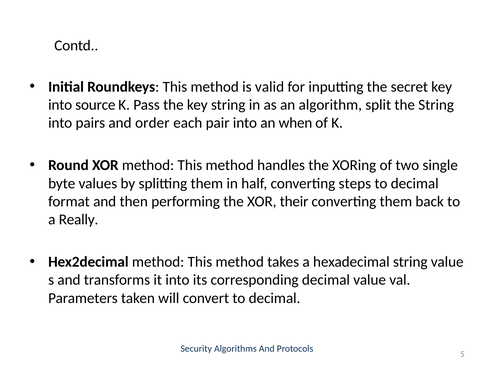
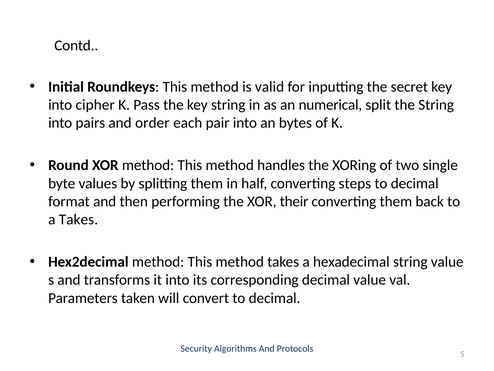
source: source -> cipher
algorithm: algorithm -> numerical
when: when -> bytes
a Really: Really -> Takes
